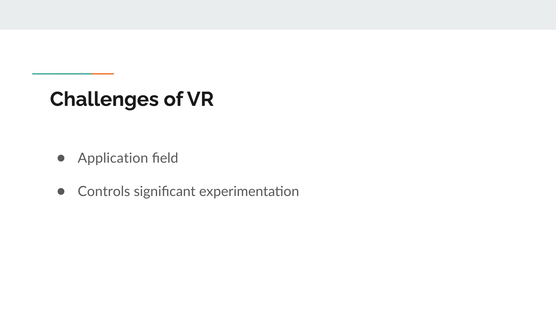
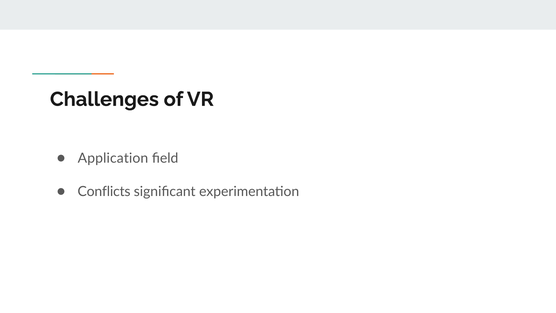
Controls: Controls -> Conflicts
